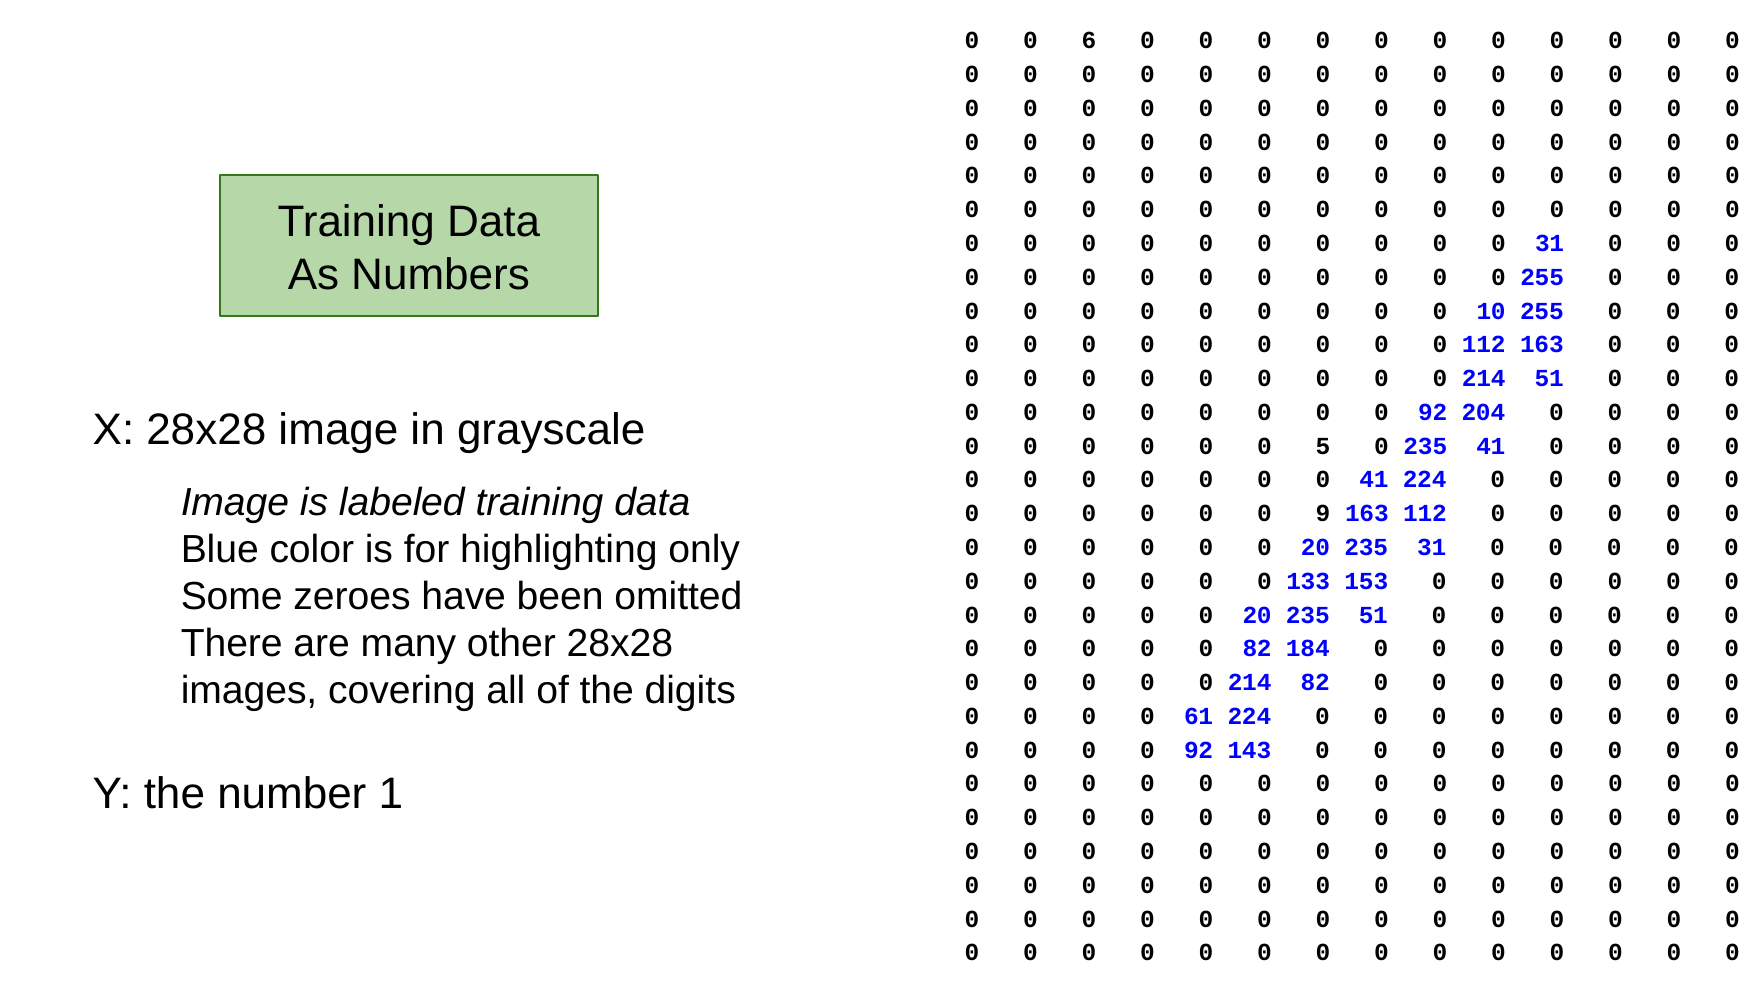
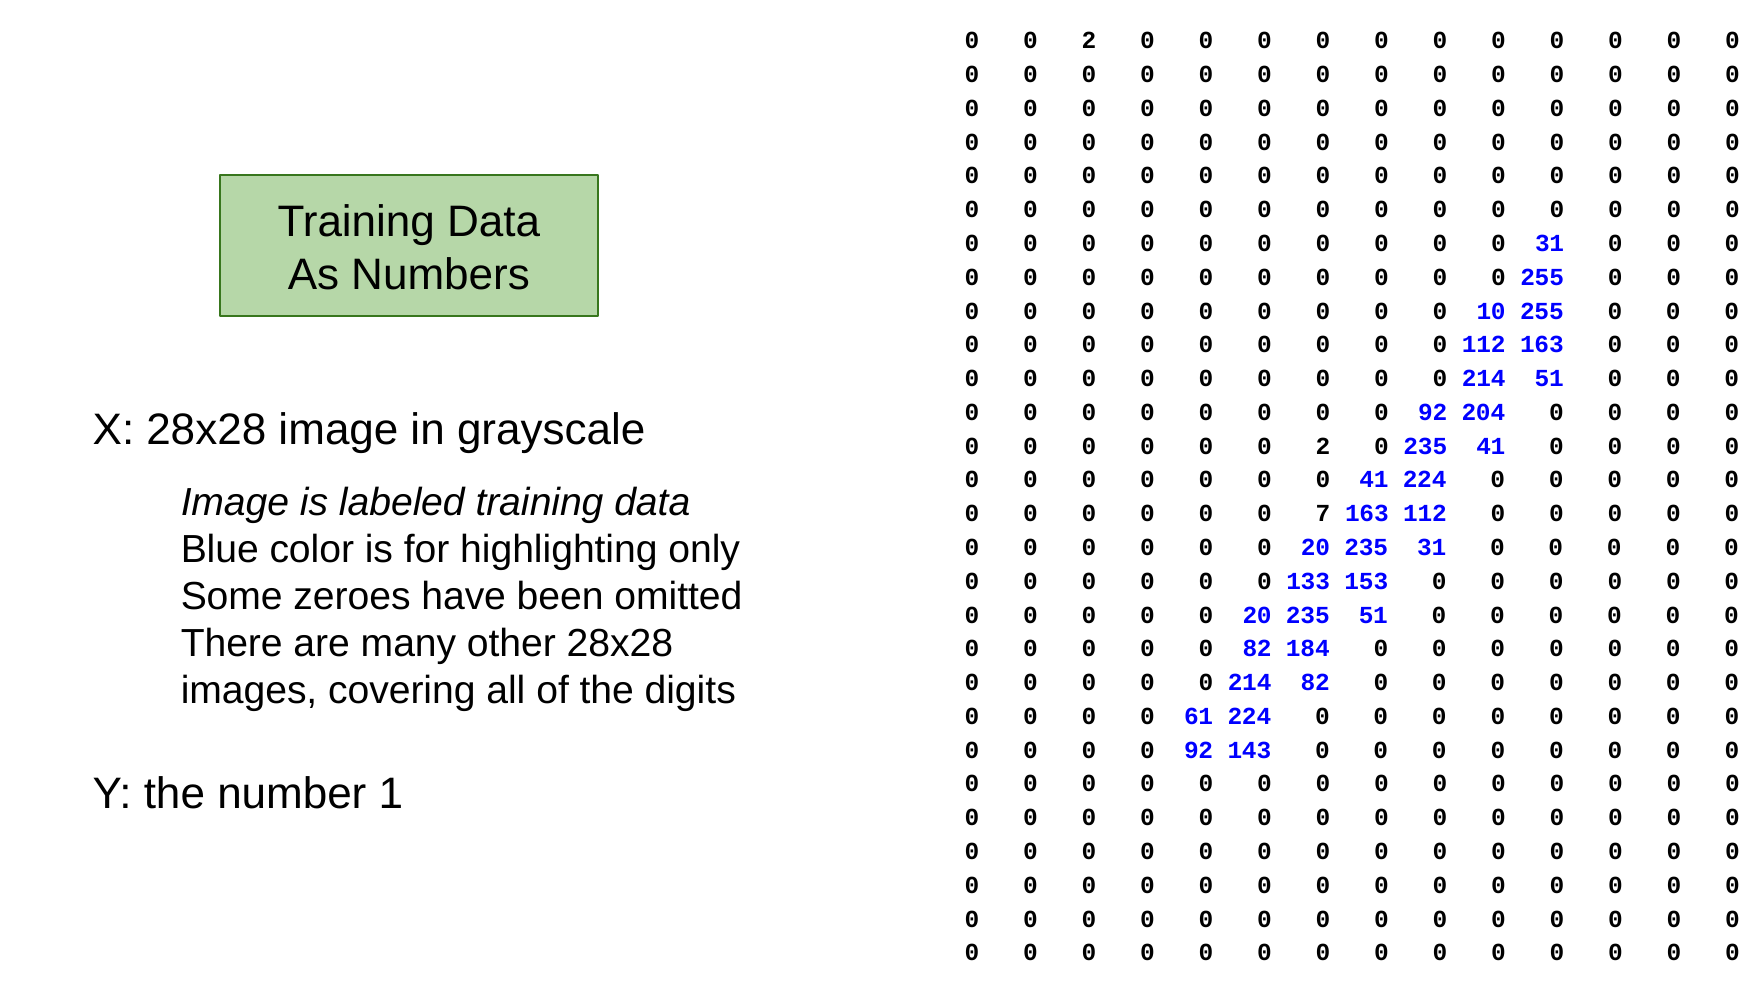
6 at (1089, 41): 6 -> 2
0 0 0 5: 5 -> 2
9: 9 -> 7
